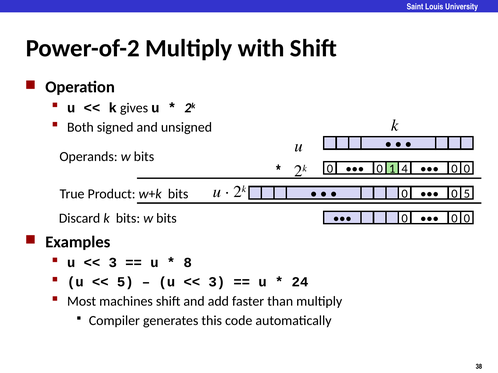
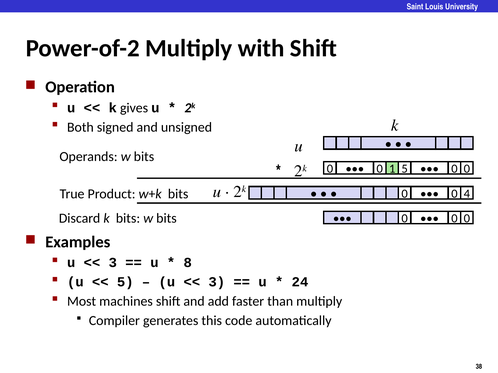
1 4: 4 -> 5
0 5: 5 -> 4
